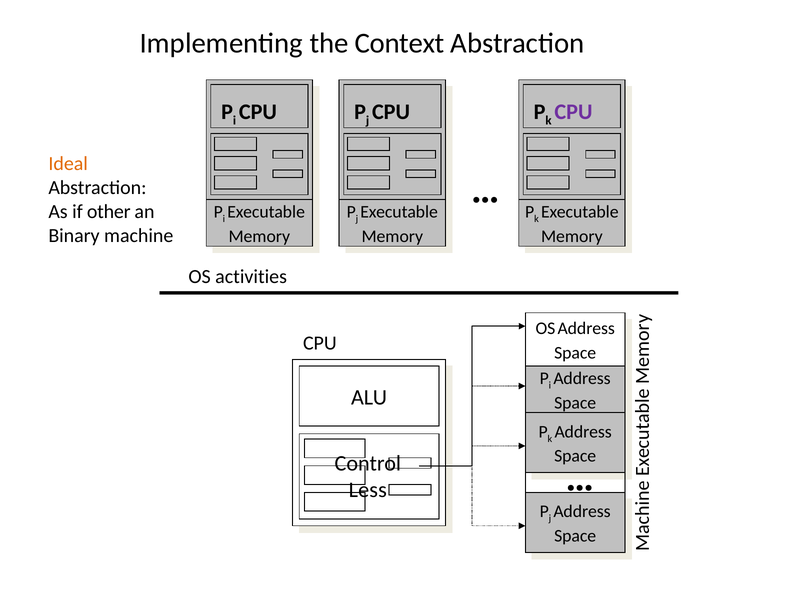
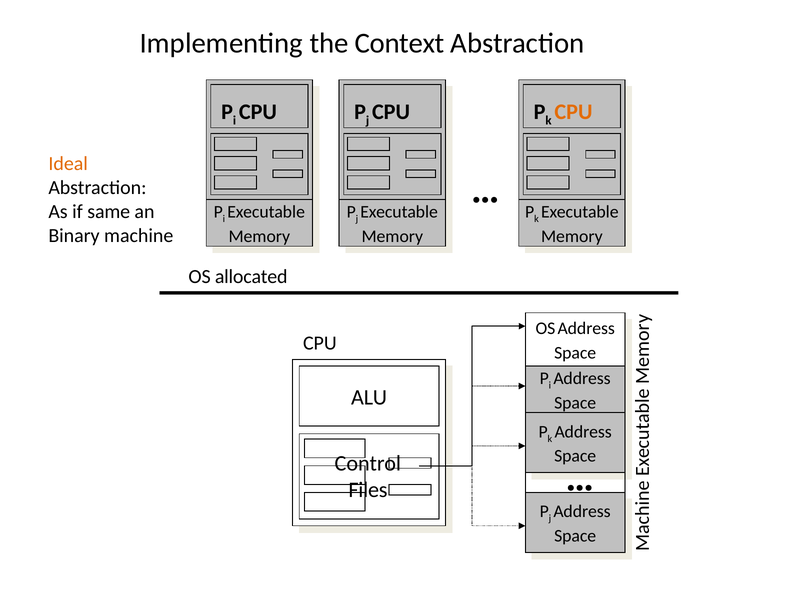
CPU at (573, 112) colour: purple -> orange
other: other -> same
activities: activities -> allocated
Less: Less -> Files
